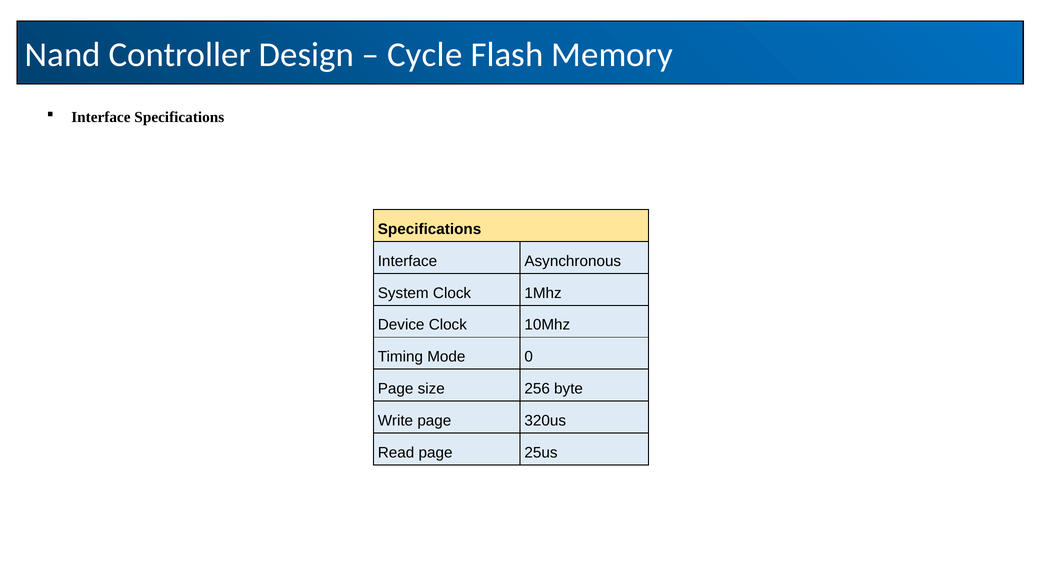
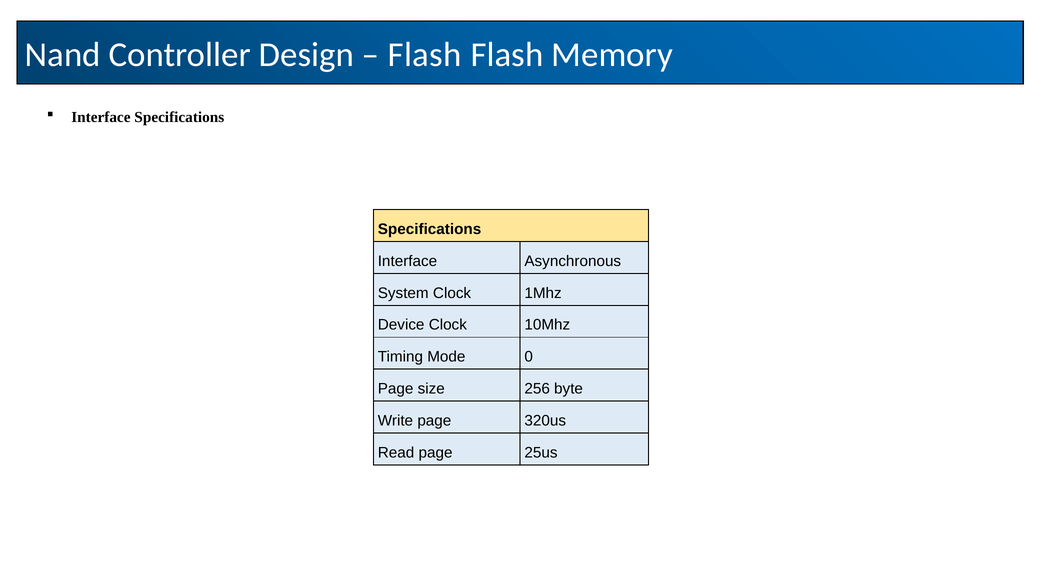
Cycle at (425, 55): Cycle -> Flash
